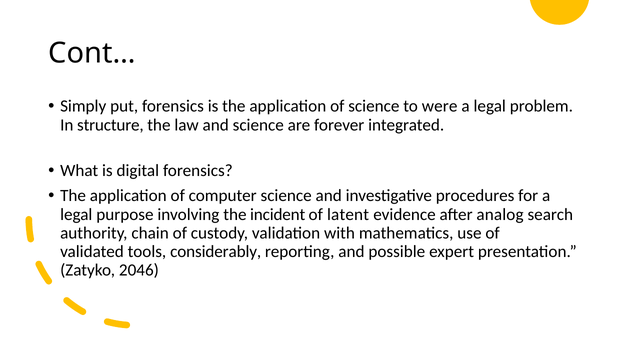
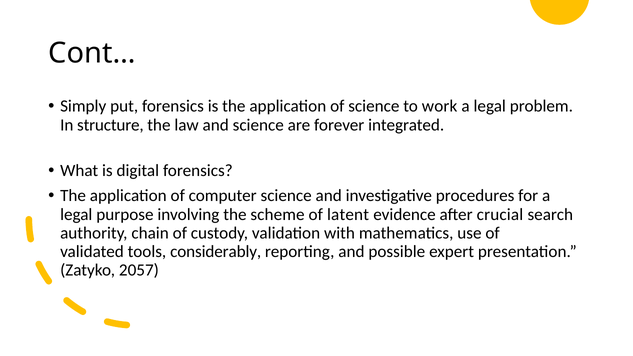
were: were -> work
incident: incident -> scheme
analog: analog -> crucial
2046: 2046 -> 2057
